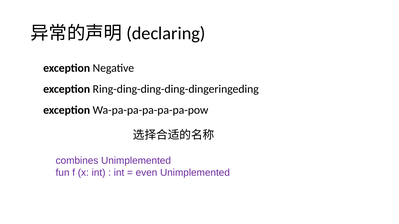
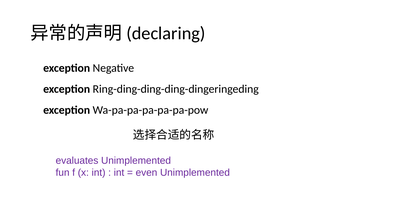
combines: combines -> evaluates
